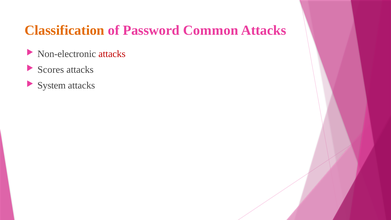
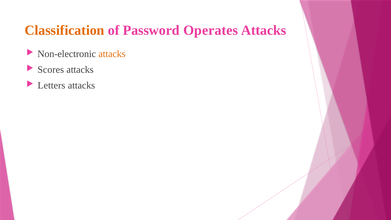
Common: Common -> Operates
attacks at (112, 54) colour: red -> orange
System: System -> Letters
